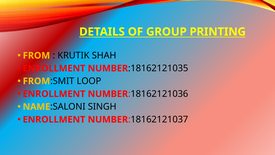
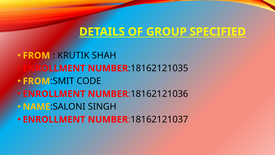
PRINTING: PRINTING -> SPECIFIED
LOOP: LOOP -> CODE
